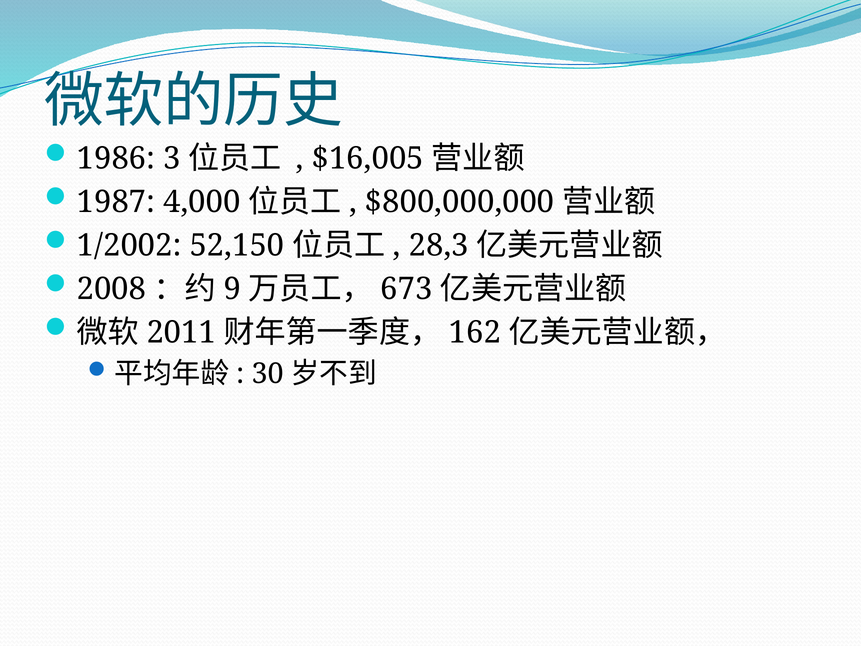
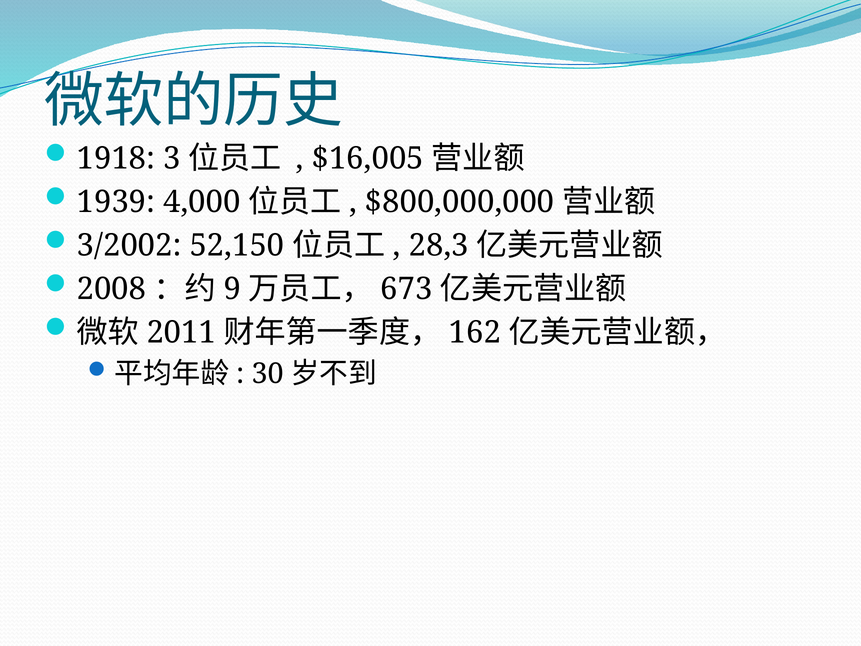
1986: 1986 -> 1918
1987: 1987 -> 1939
1/2002: 1/2002 -> 3/2002
